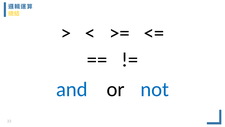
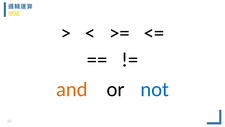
and colour: blue -> orange
